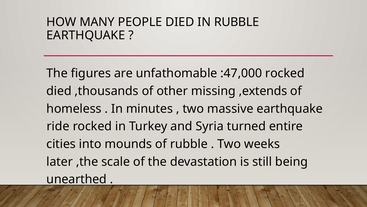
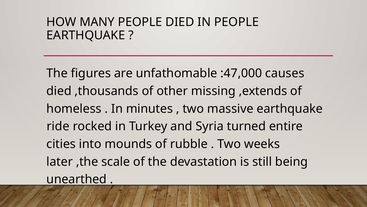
IN RUBBLE: RUBBLE -> PEOPLE
:47,000 rocked: rocked -> causes
